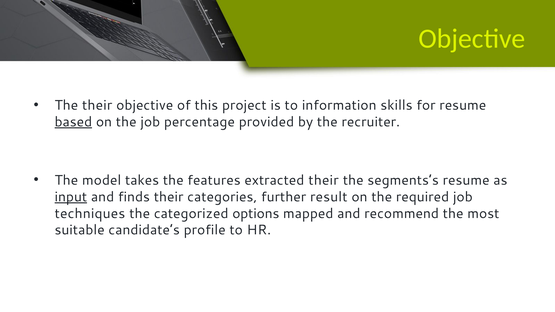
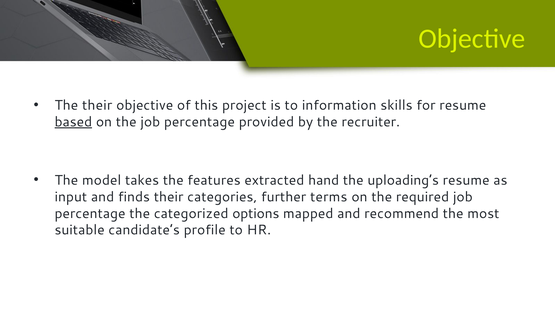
extracted their: their -> hand
segments’s: segments’s -> uploading’s
input underline: present -> none
result: result -> terms
techniques at (90, 214): techniques -> percentage
